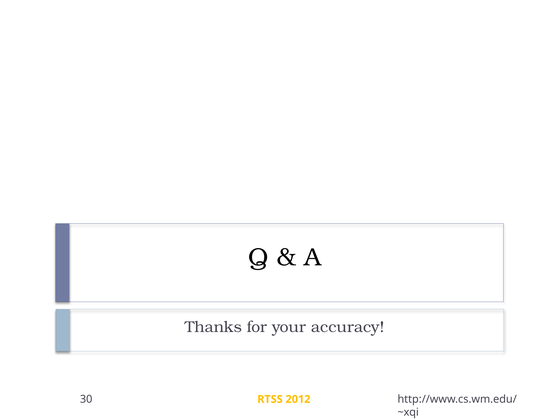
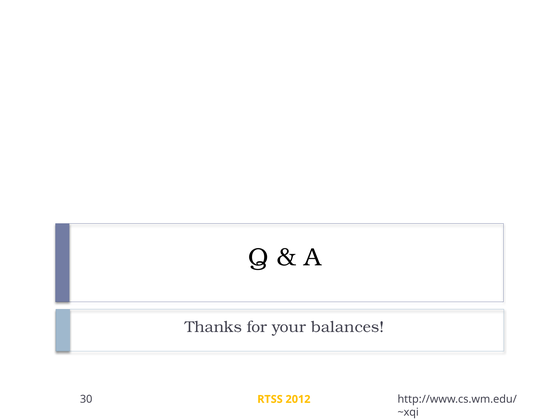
accuracy: accuracy -> balances
